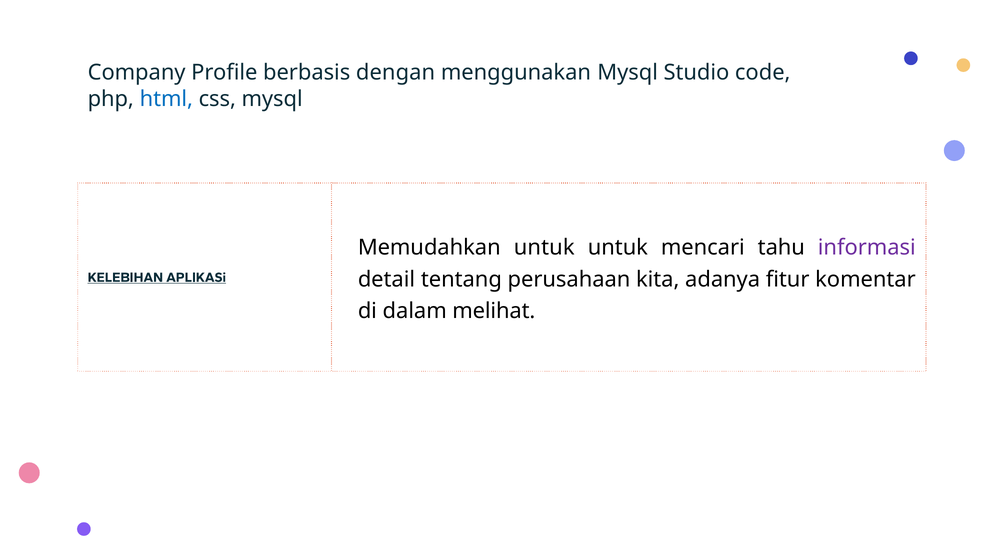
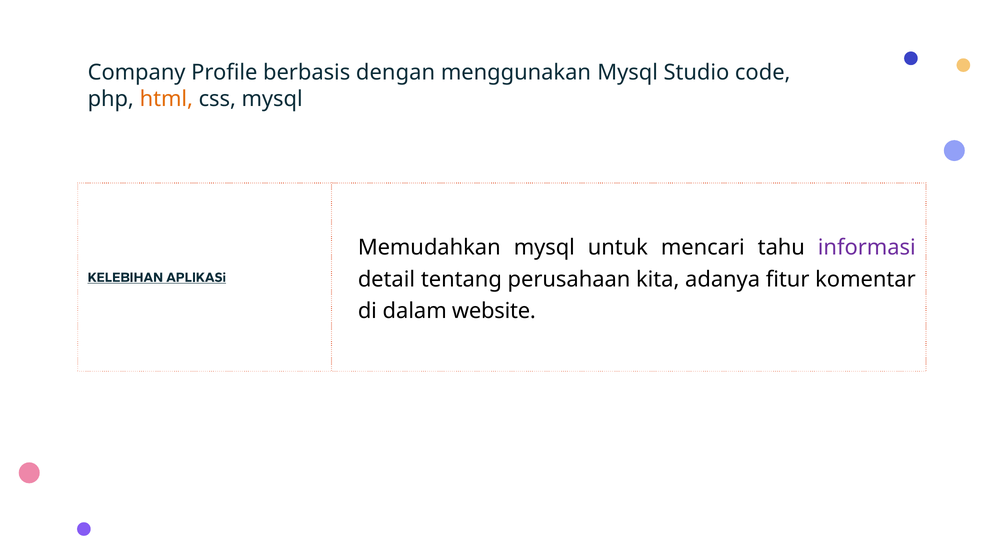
html colour: blue -> orange
Memudahkan untuk: untuk -> mysql
melihat: melihat -> website
